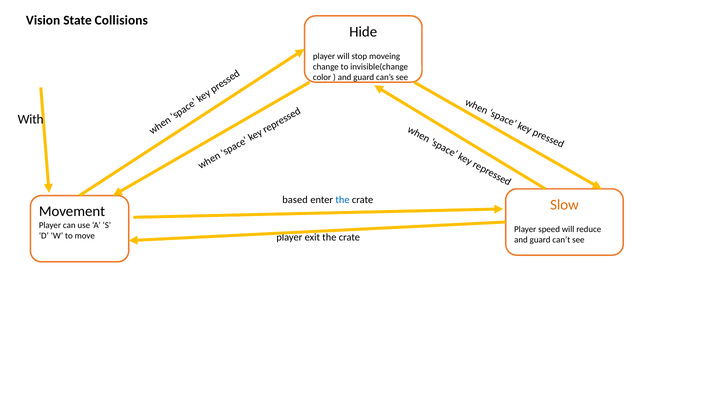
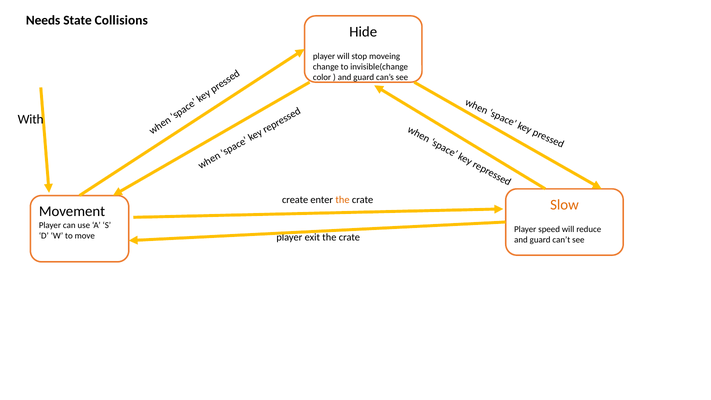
Vision: Vision -> Needs
based: based -> create
the at (343, 200) colour: blue -> orange
